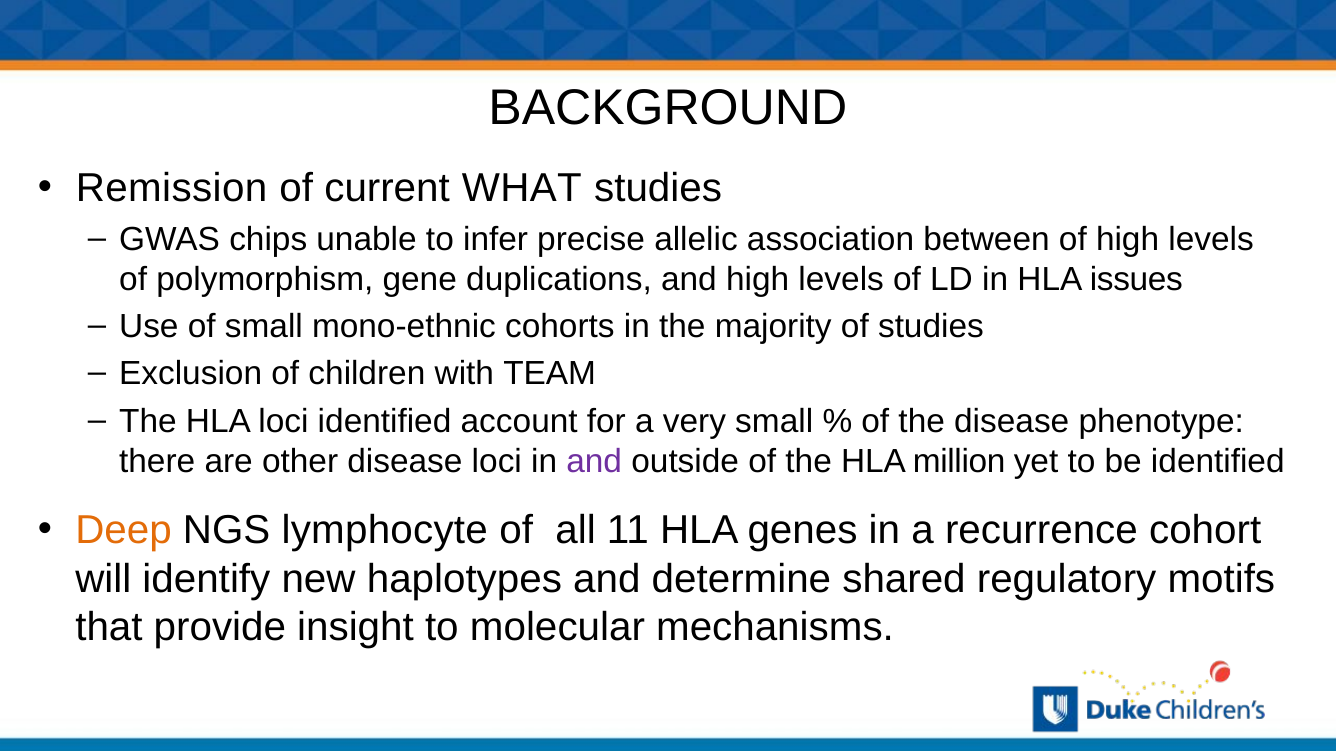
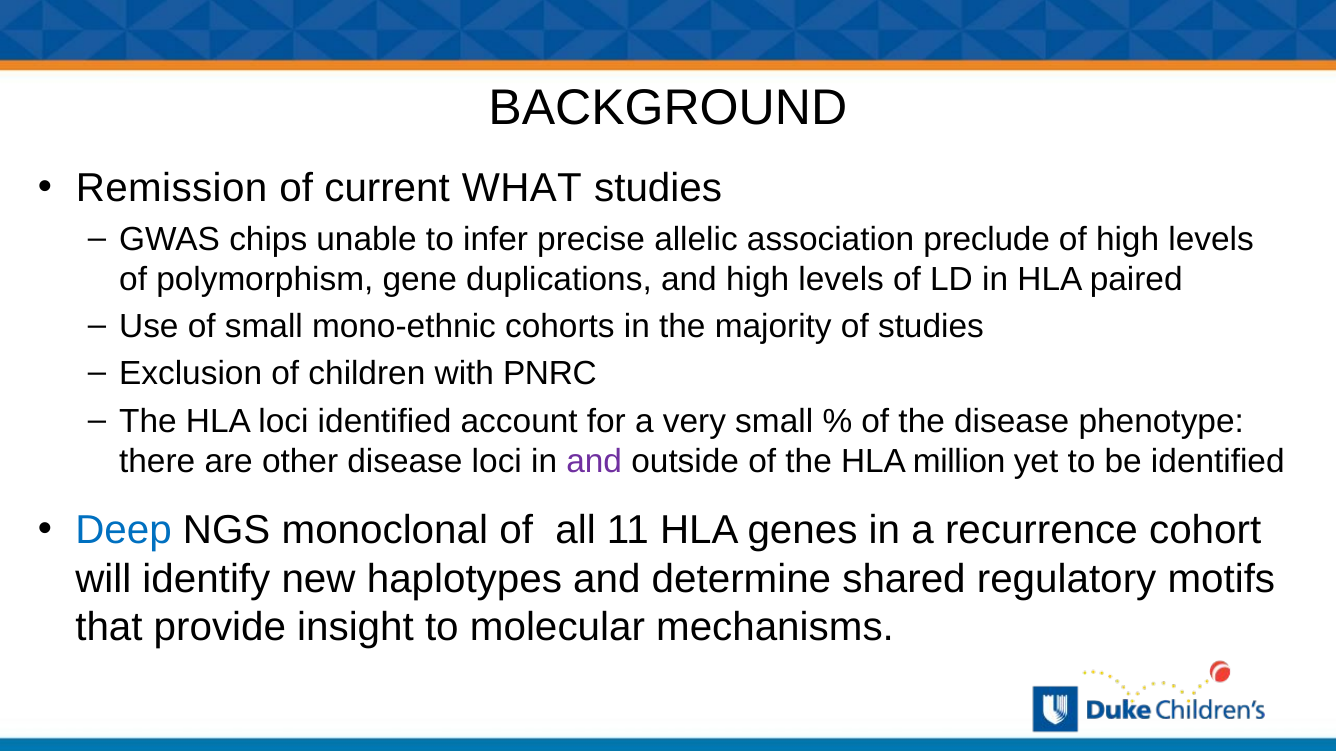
between: between -> preclude
issues: issues -> paired
TEAM: TEAM -> PNRC
Deep colour: orange -> blue
lymphocyte: lymphocyte -> monoclonal
